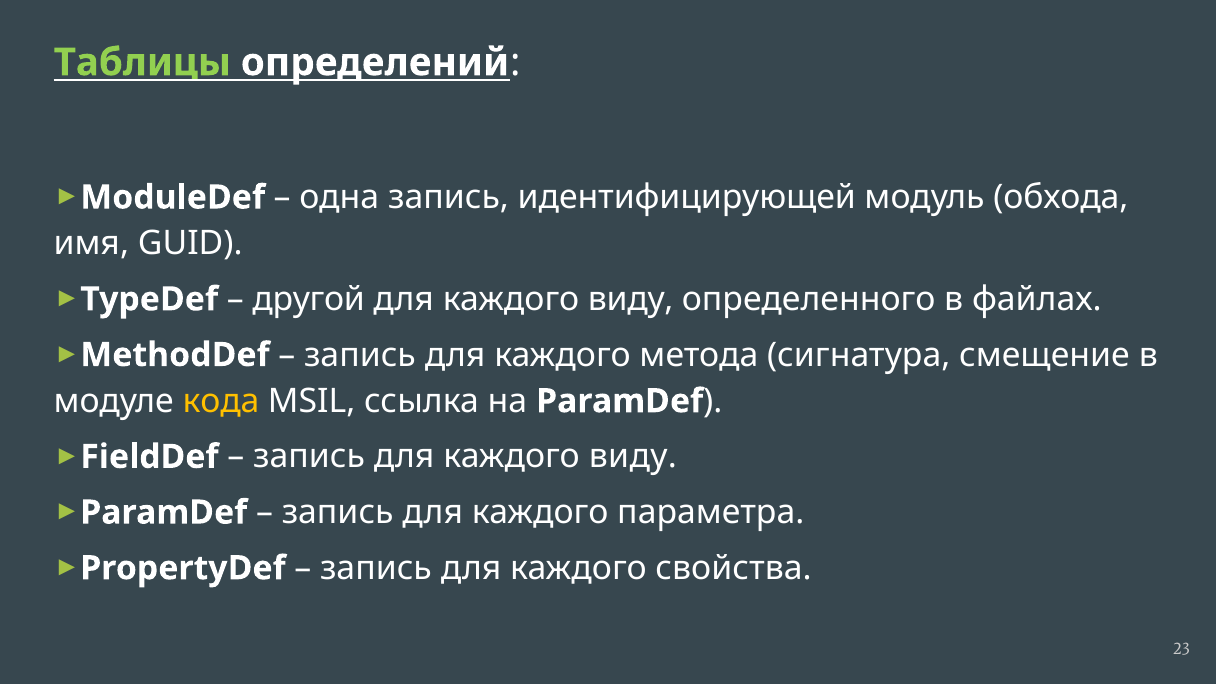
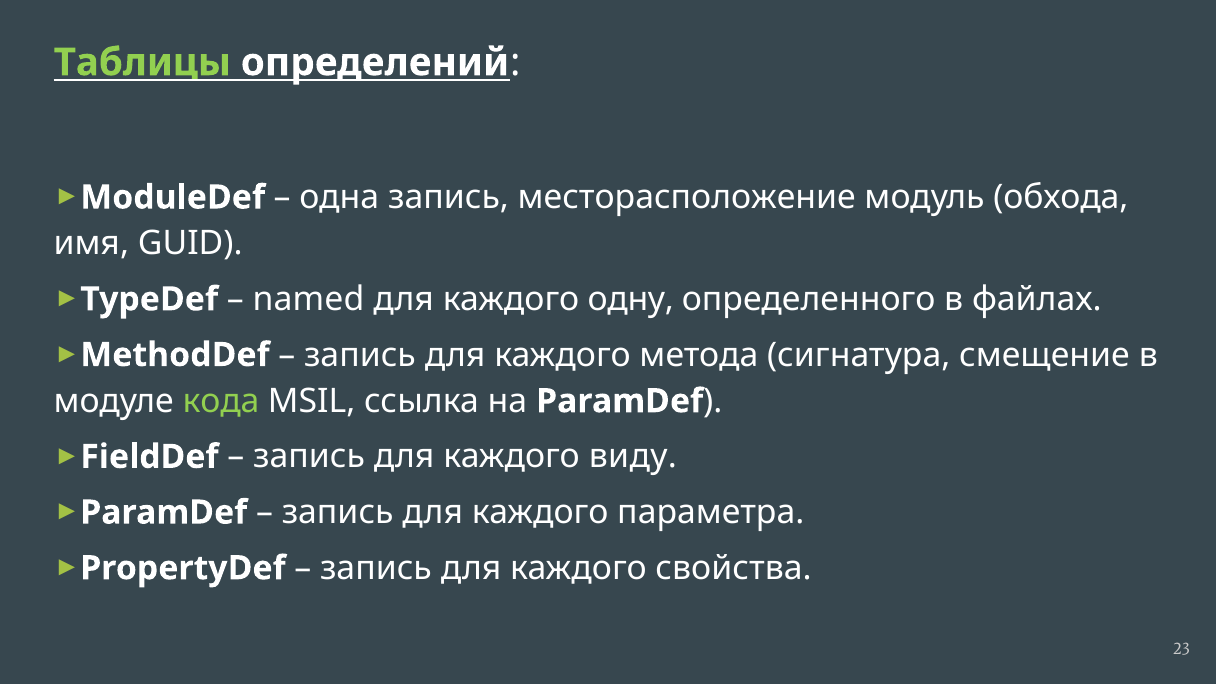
идентифицирующей: идентифицирующей -> месторасположение
другой: другой -> named
виду at (631, 299): виду -> одну
кода colour: yellow -> light green
